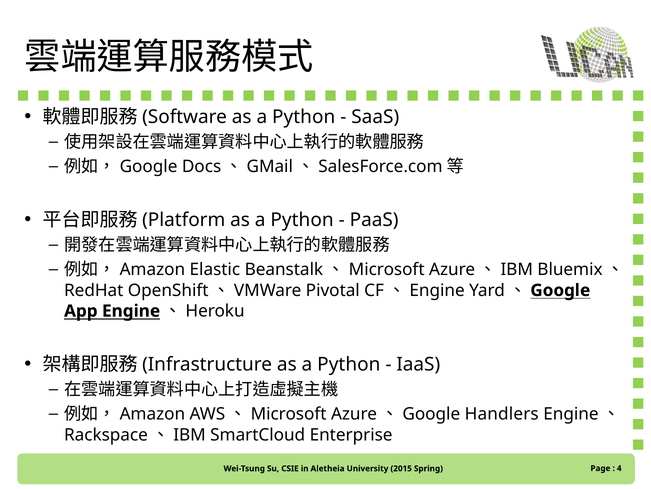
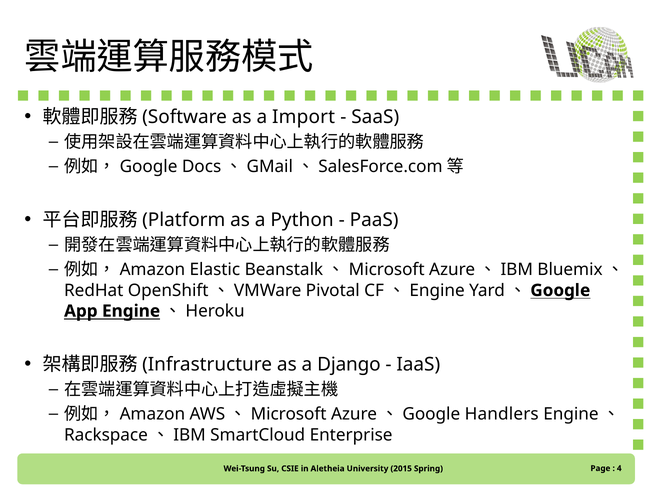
Python at (304, 117): Python -> Import
Python at (349, 364): Python -> Django
